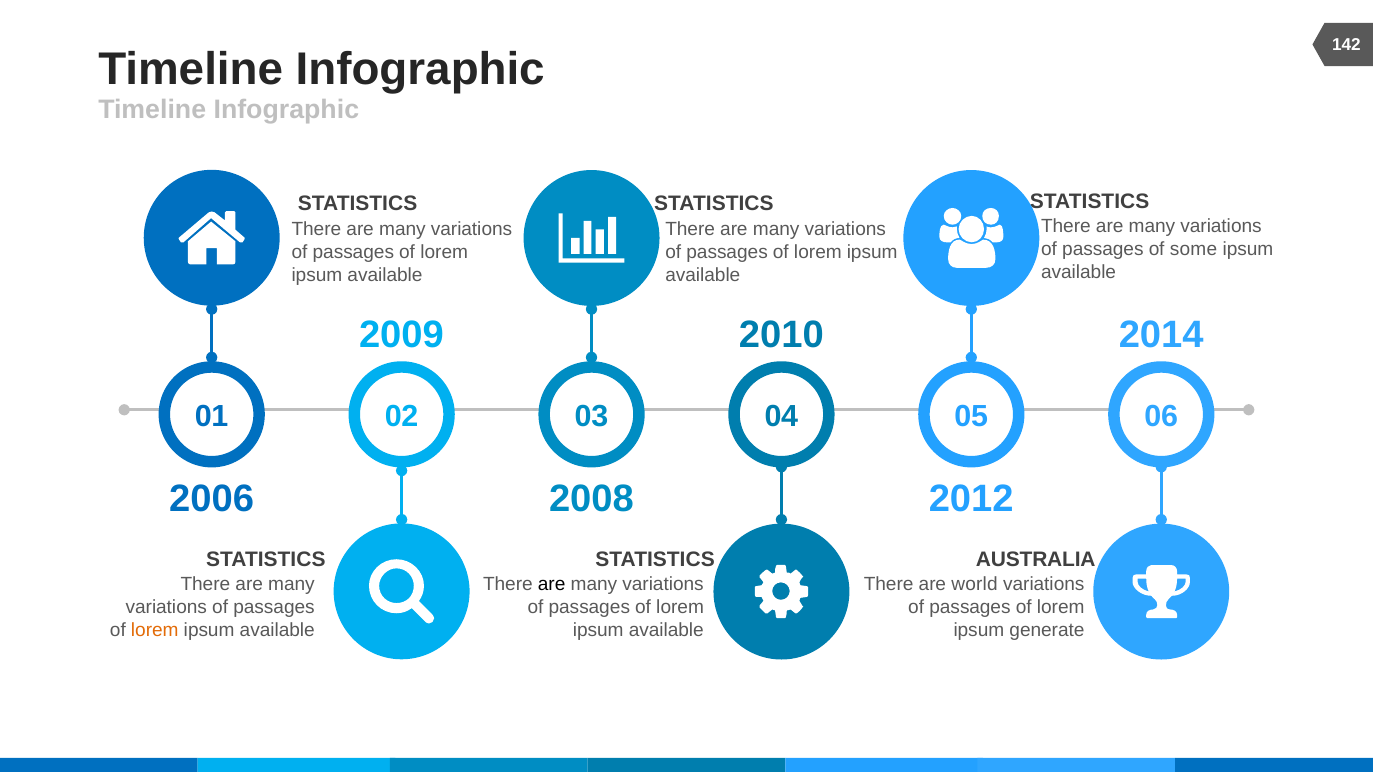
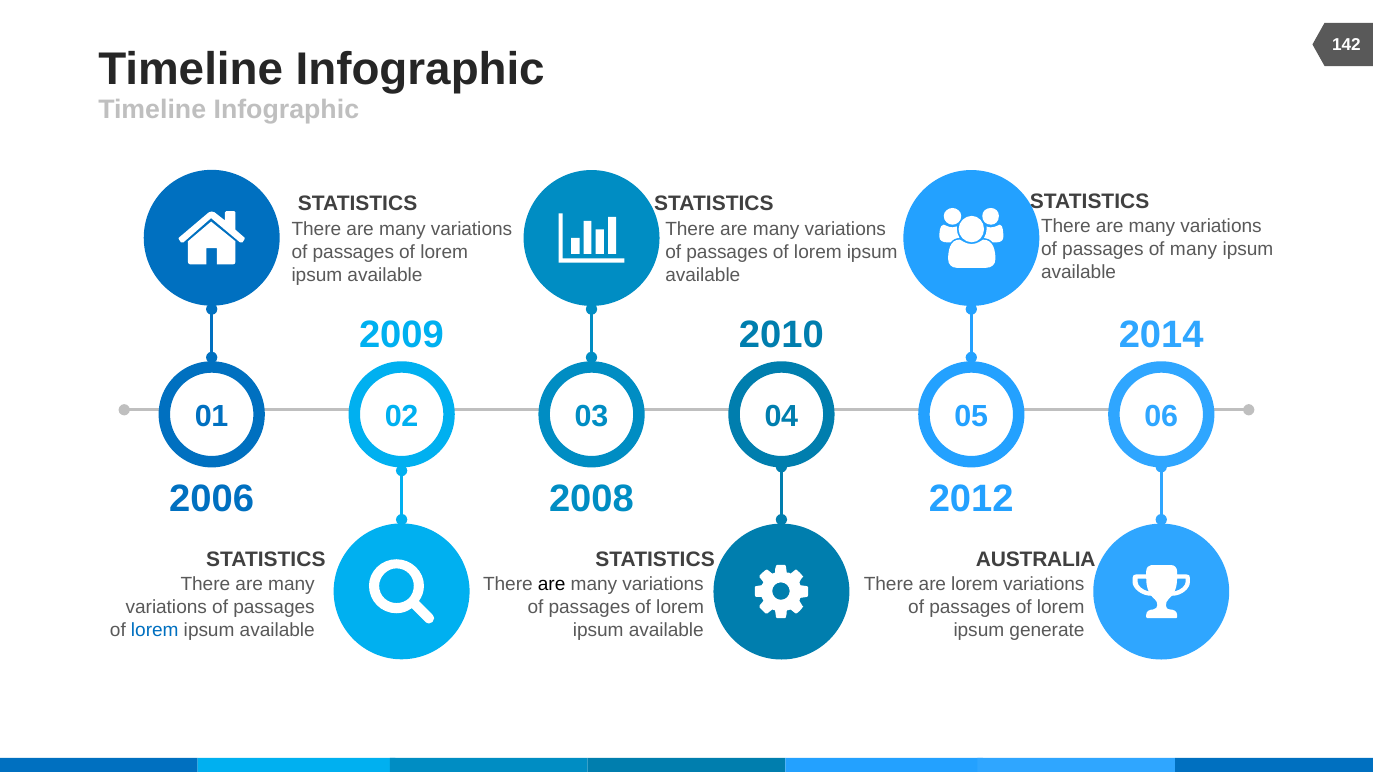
of some: some -> many
are world: world -> lorem
lorem at (155, 631) colour: orange -> blue
